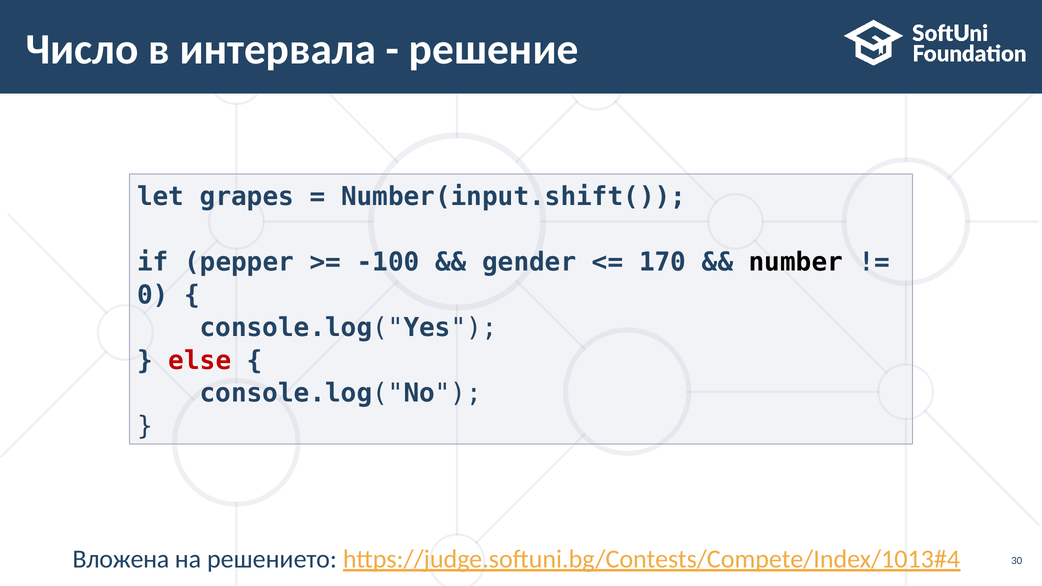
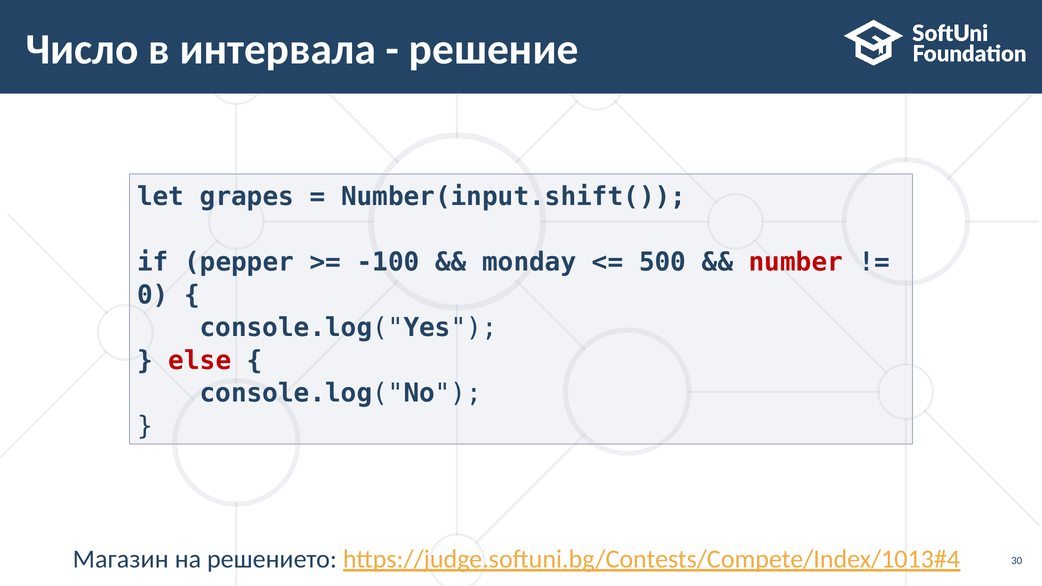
gender: gender -> monday
170: 170 -> 500
number colour: black -> red
Вложена: Вложена -> Магазин
